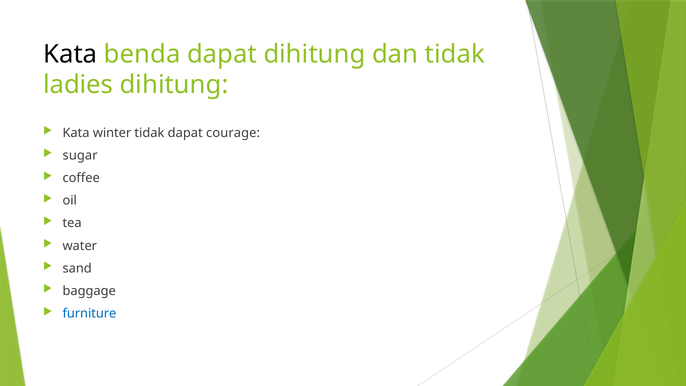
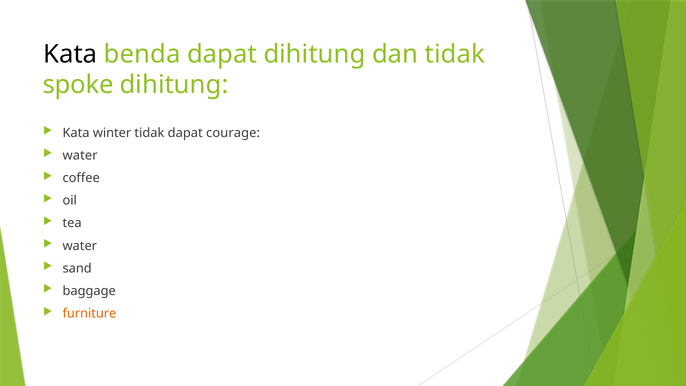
ladies: ladies -> spoke
sugar at (80, 155): sugar -> water
furniture colour: blue -> orange
